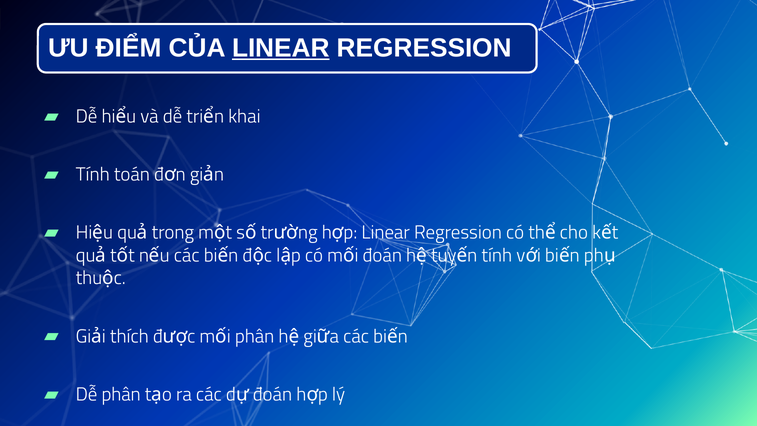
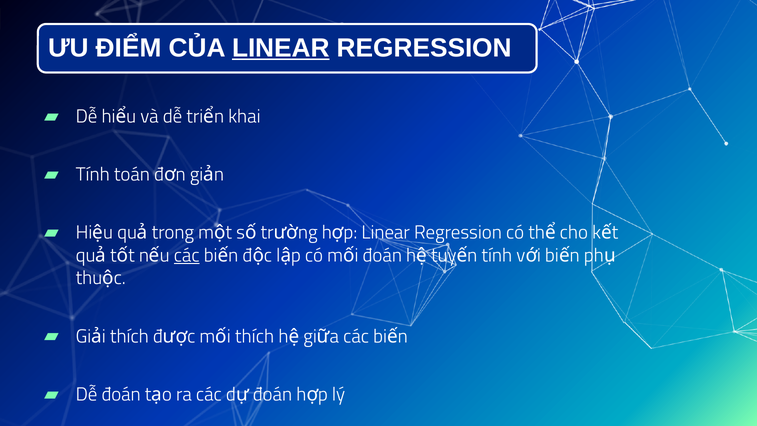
các at (187, 255) underline: none -> present
phân at (255, 336): phân -> thích
Dễ phân: phân -> đoán
